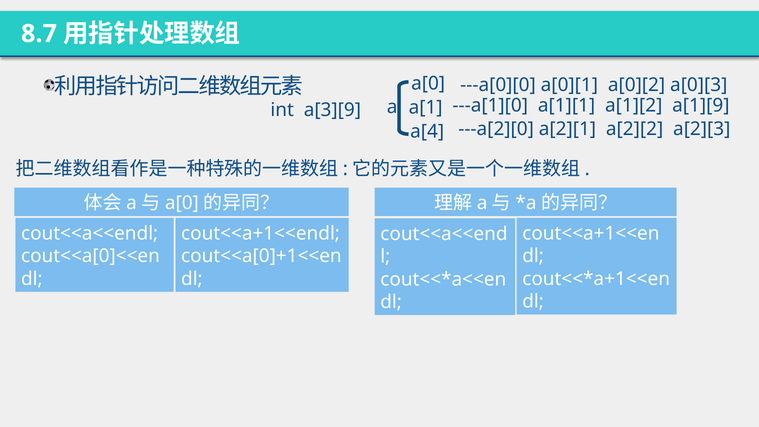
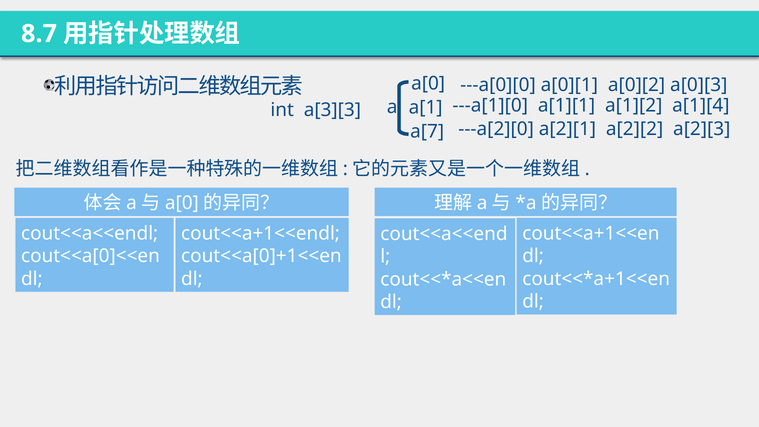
a[1][9: a[1][9 -> a[1][4
a[3][9: a[3][9 -> a[3][3
a[4: a[4 -> a[7
